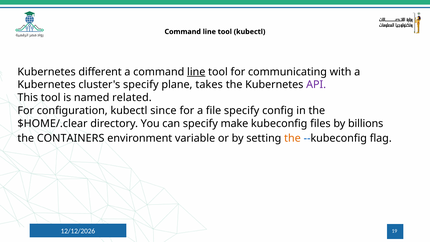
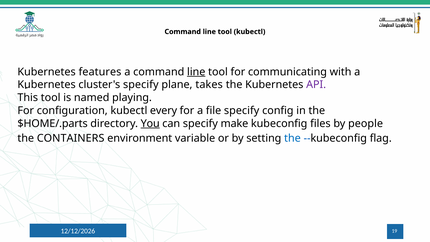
different: different -> features
related: related -> playing
since: since -> every
$HOME/.clear: $HOME/.clear -> $HOME/.parts
You underline: none -> present
billions: billions -> people
the at (292, 138) colour: orange -> blue
